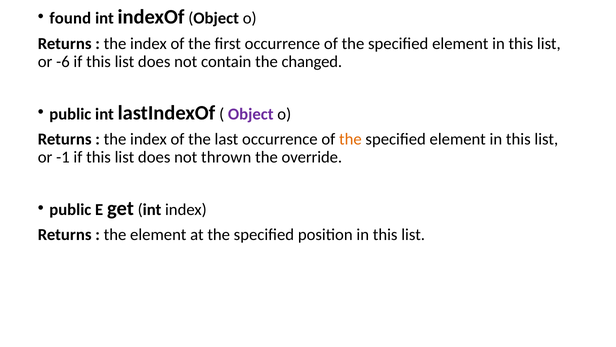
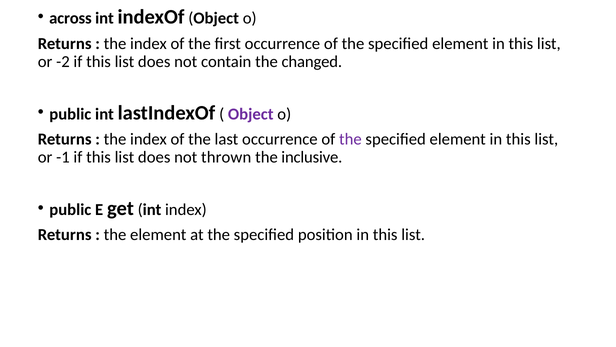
found: found -> across
-6: -6 -> -2
the at (350, 139) colour: orange -> purple
override: override -> inclusive
